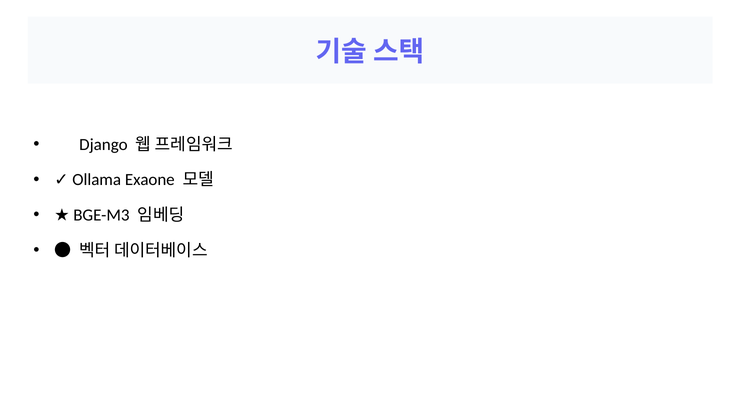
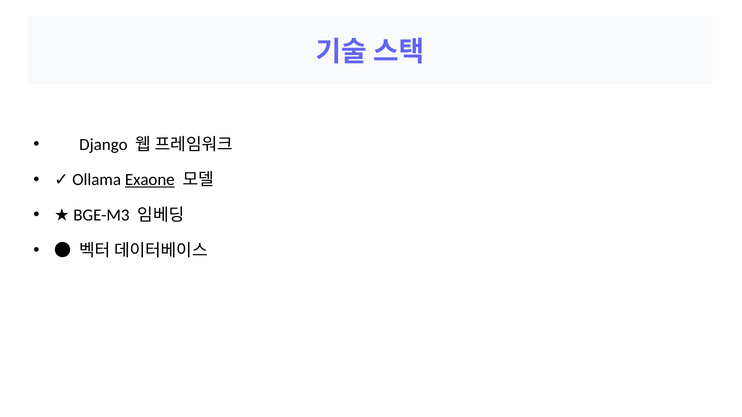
Exaone underline: none -> present
